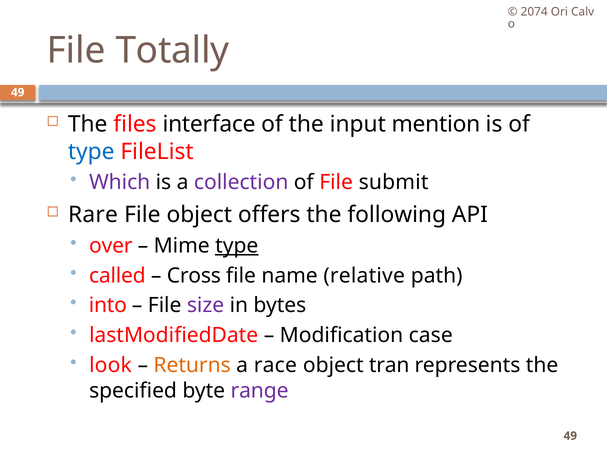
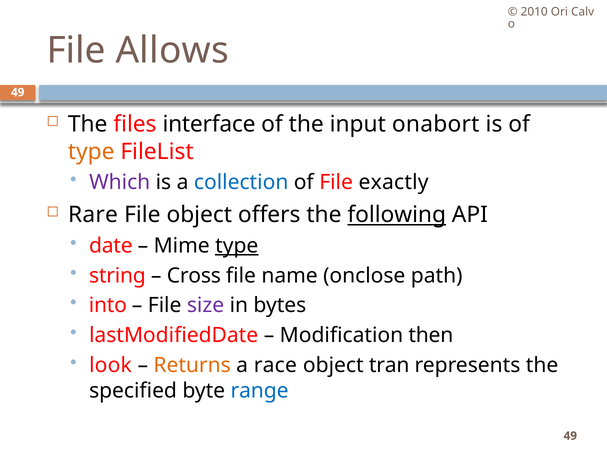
2074: 2074 -> 2010
Totally: Totally -> Allows
mention: mention -> onabort
type at (91, 152) colour: blue -> orange
collection colour: purple -> blue
submit: submit -> exactly
following underline: none -> present
over: over -> date
called: called -> string
relative: relative -> onclose
case: case -> then
range colour: purple -> blue
